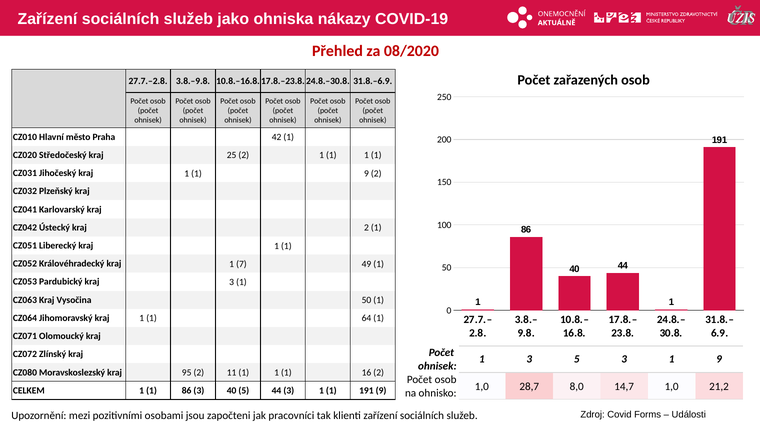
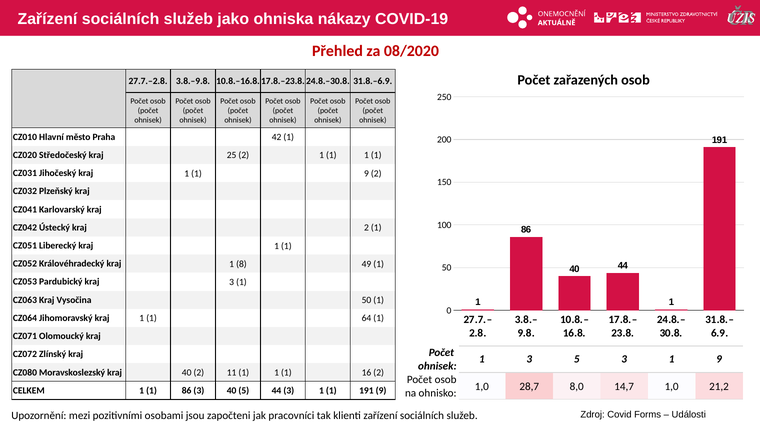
7: 7 -> 8
kraj 95: 95 -> 40
